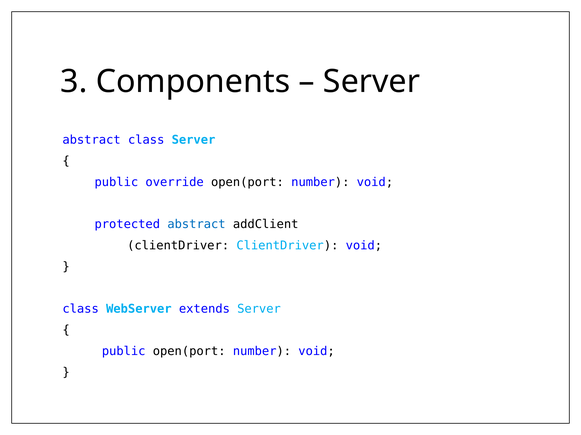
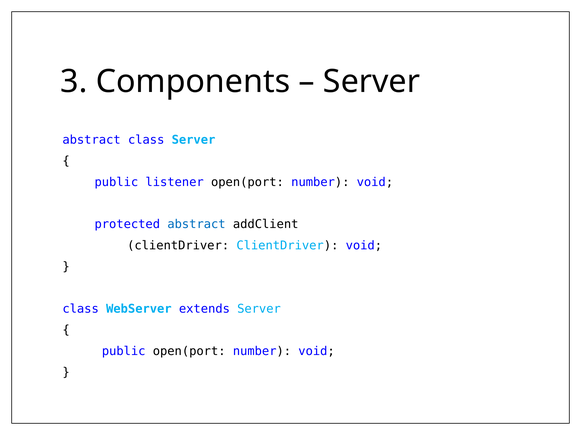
override: override -> listener
